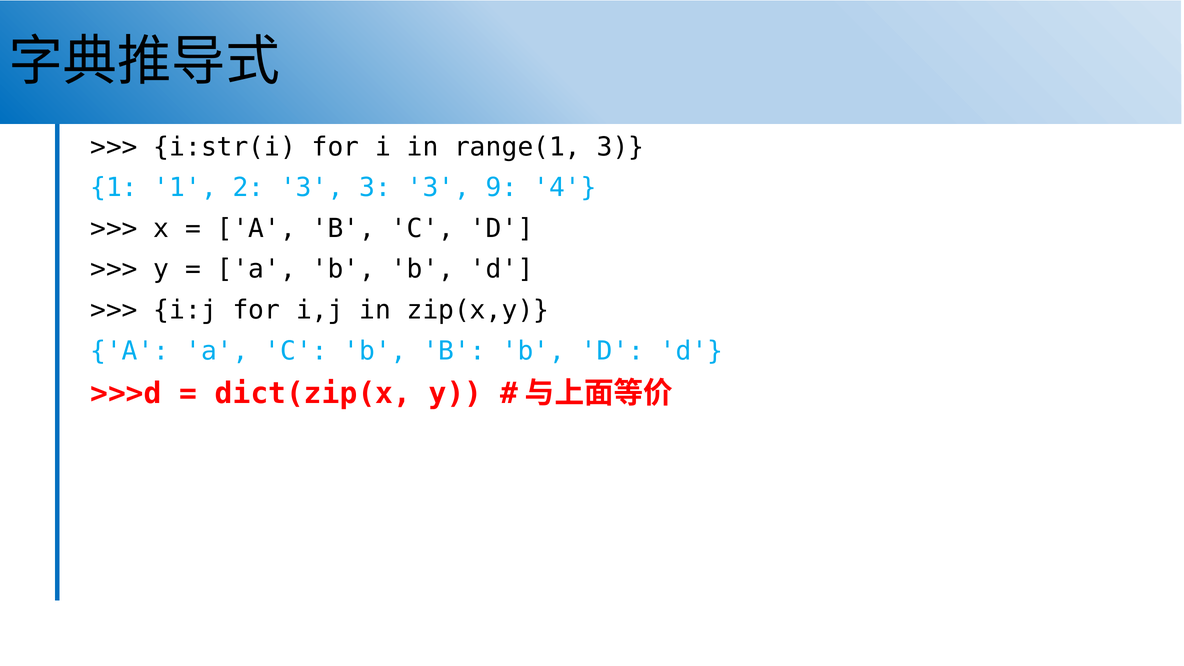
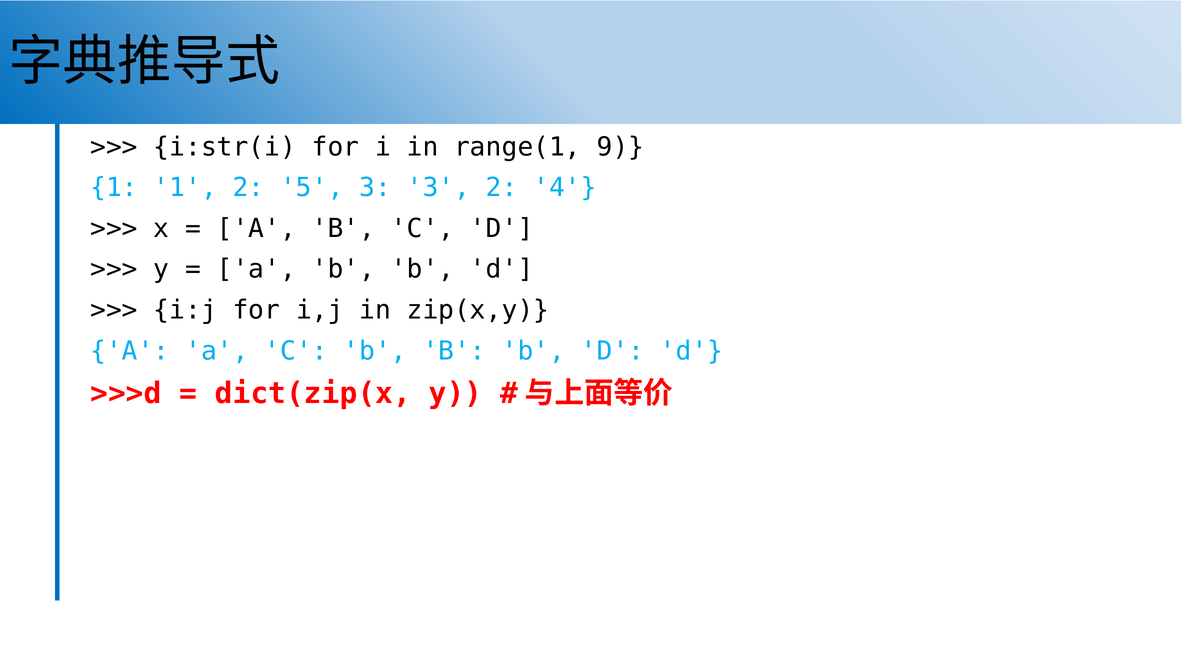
range(1 3: 3 -> 9
2 3: 3 -> 5
3 9: 9 -> 2
